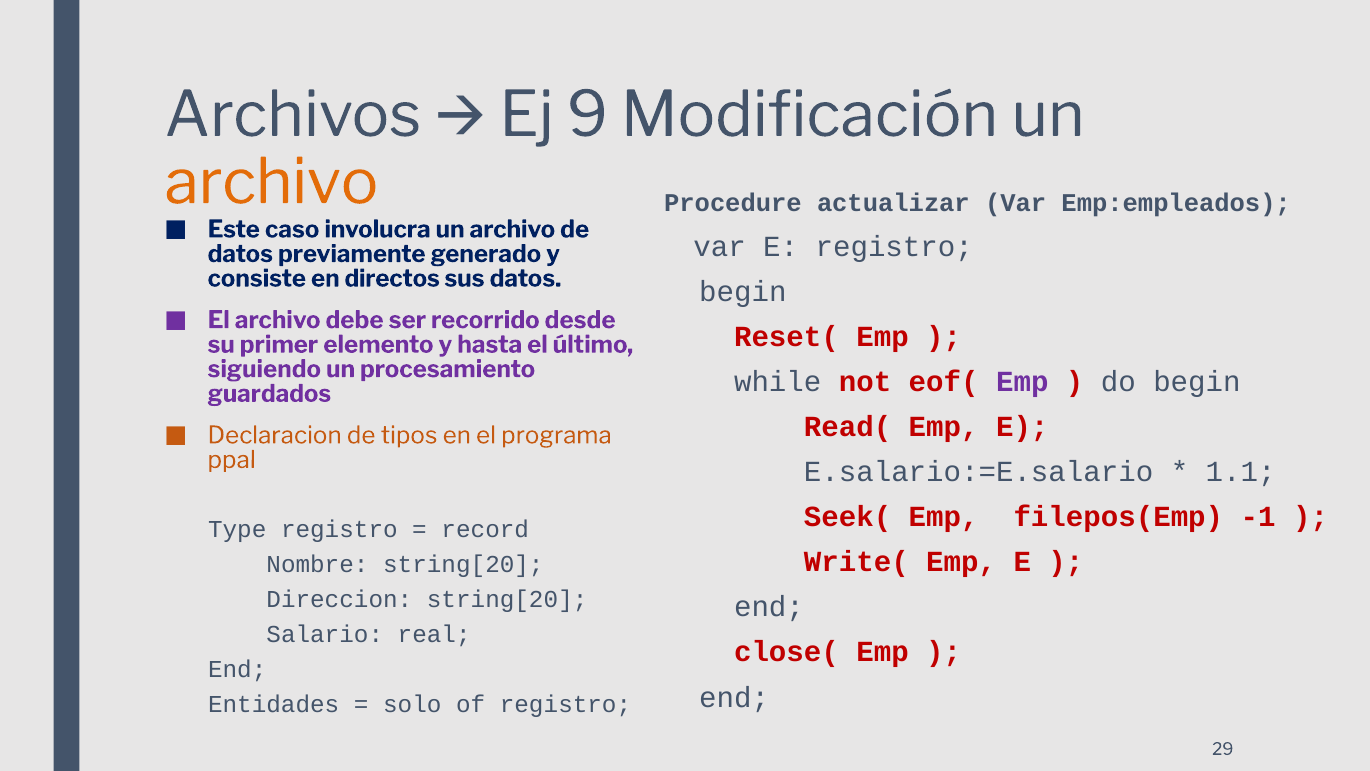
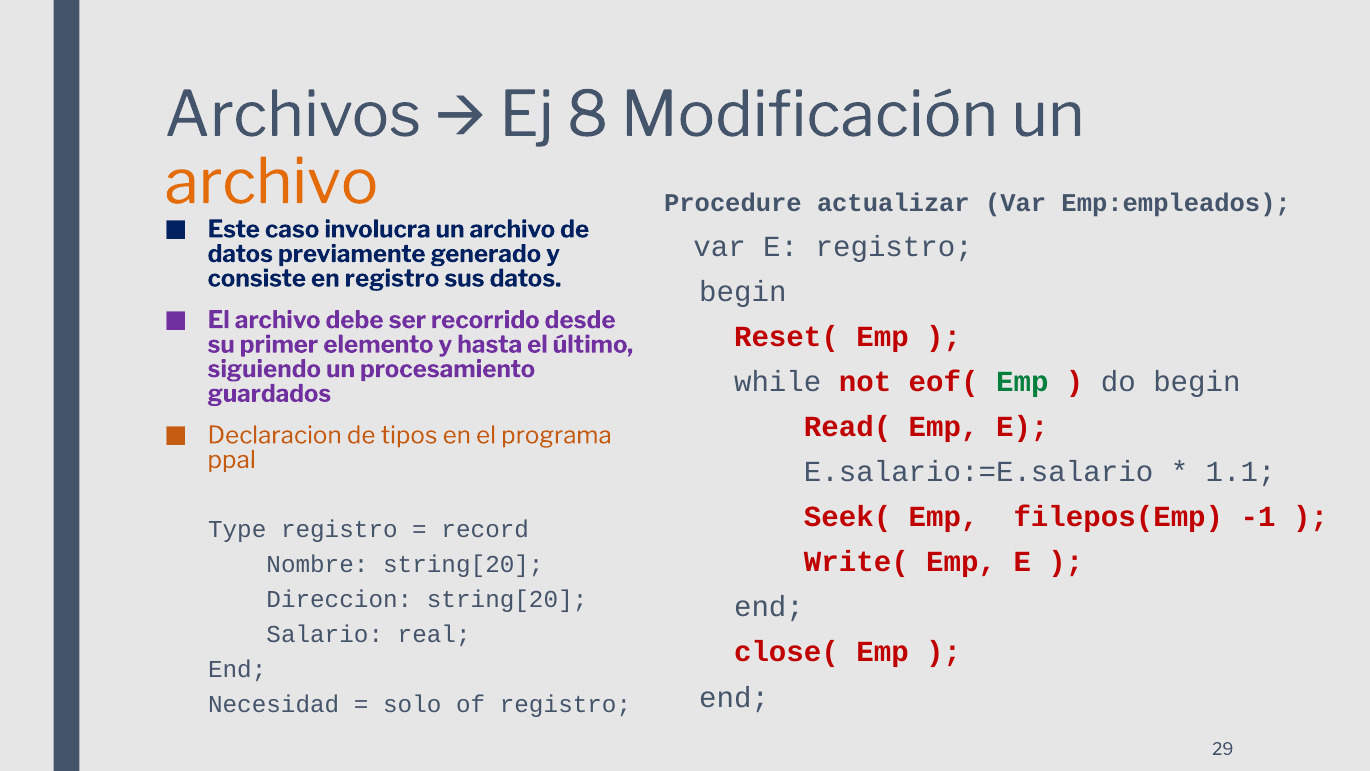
9: 9 -> 8
en directos: directos -> registro
Emp at (1022, 382) colour: purple -> green
Entidades: Entidades -> Necesidad
